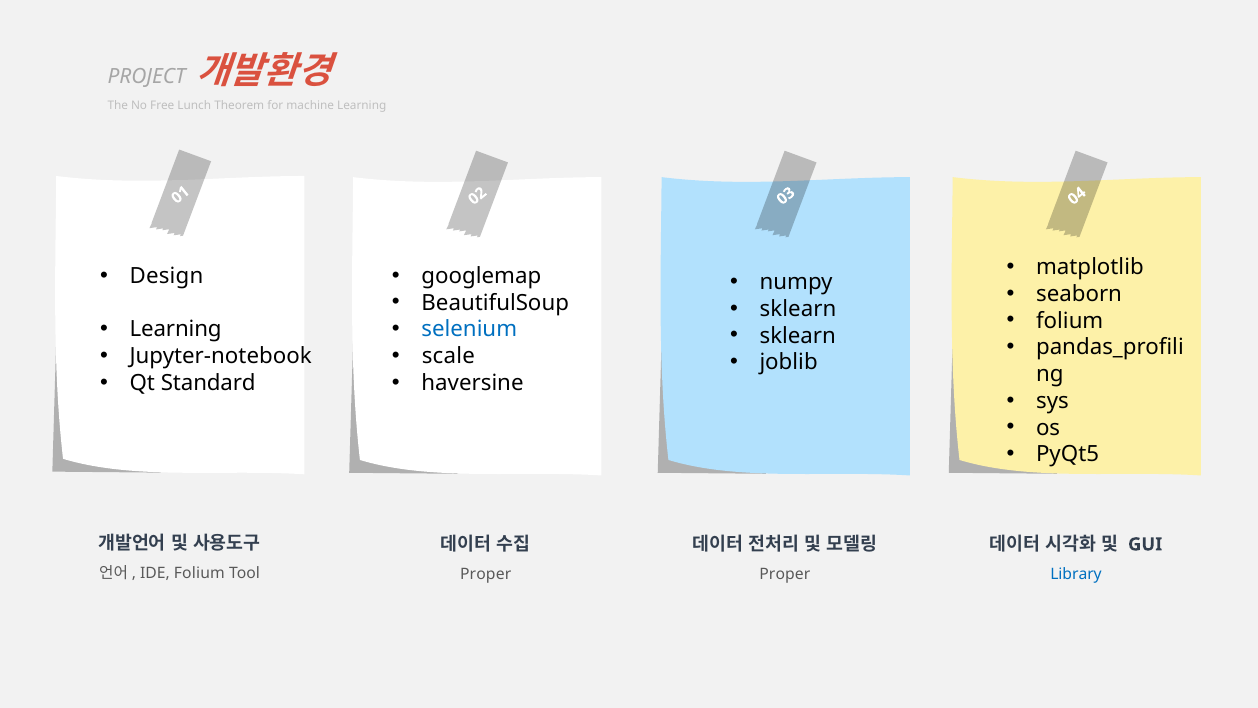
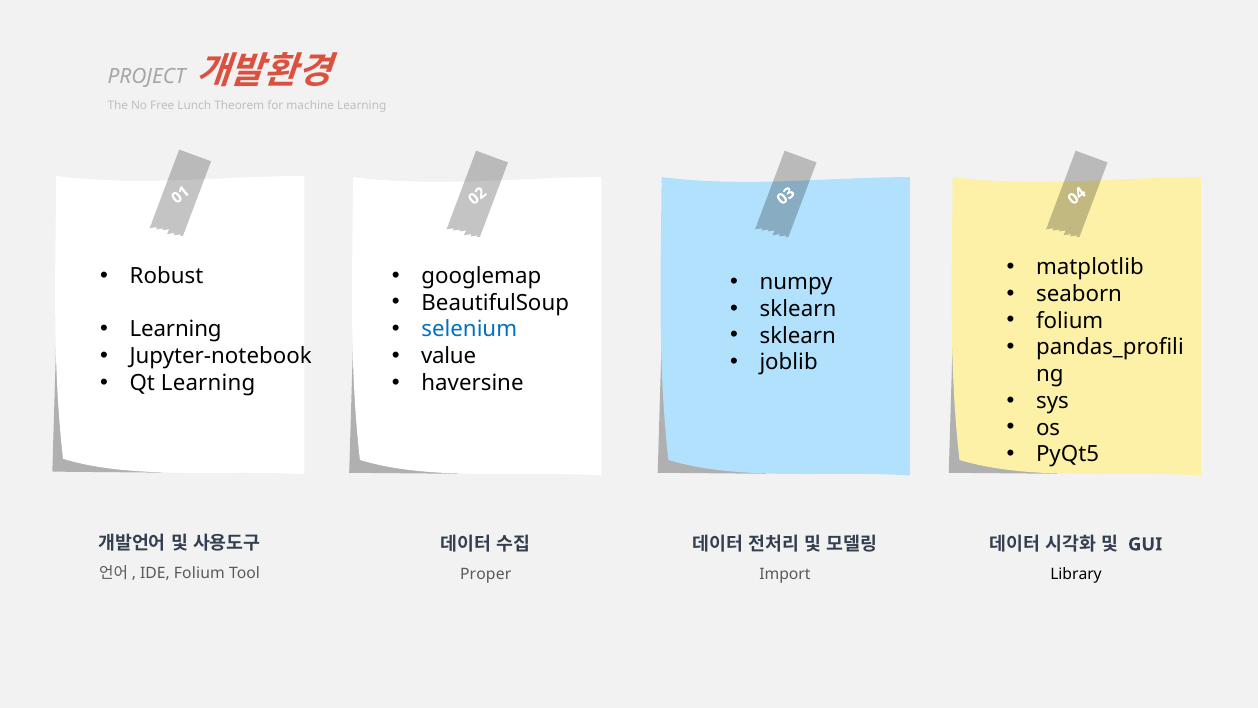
Design: Design -> Robust
scale: scale -> value
Qt Standard: Standard -> Learning
Proper at (785, 574): Proper -> Import
Library colour: blue -> black
